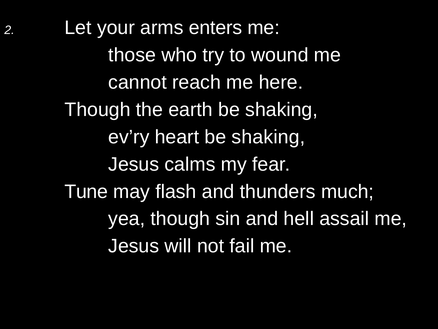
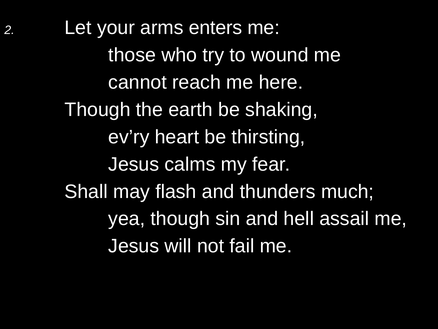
heart be shaking: shaking -> thirsting
Tune: Tune -> Shall
